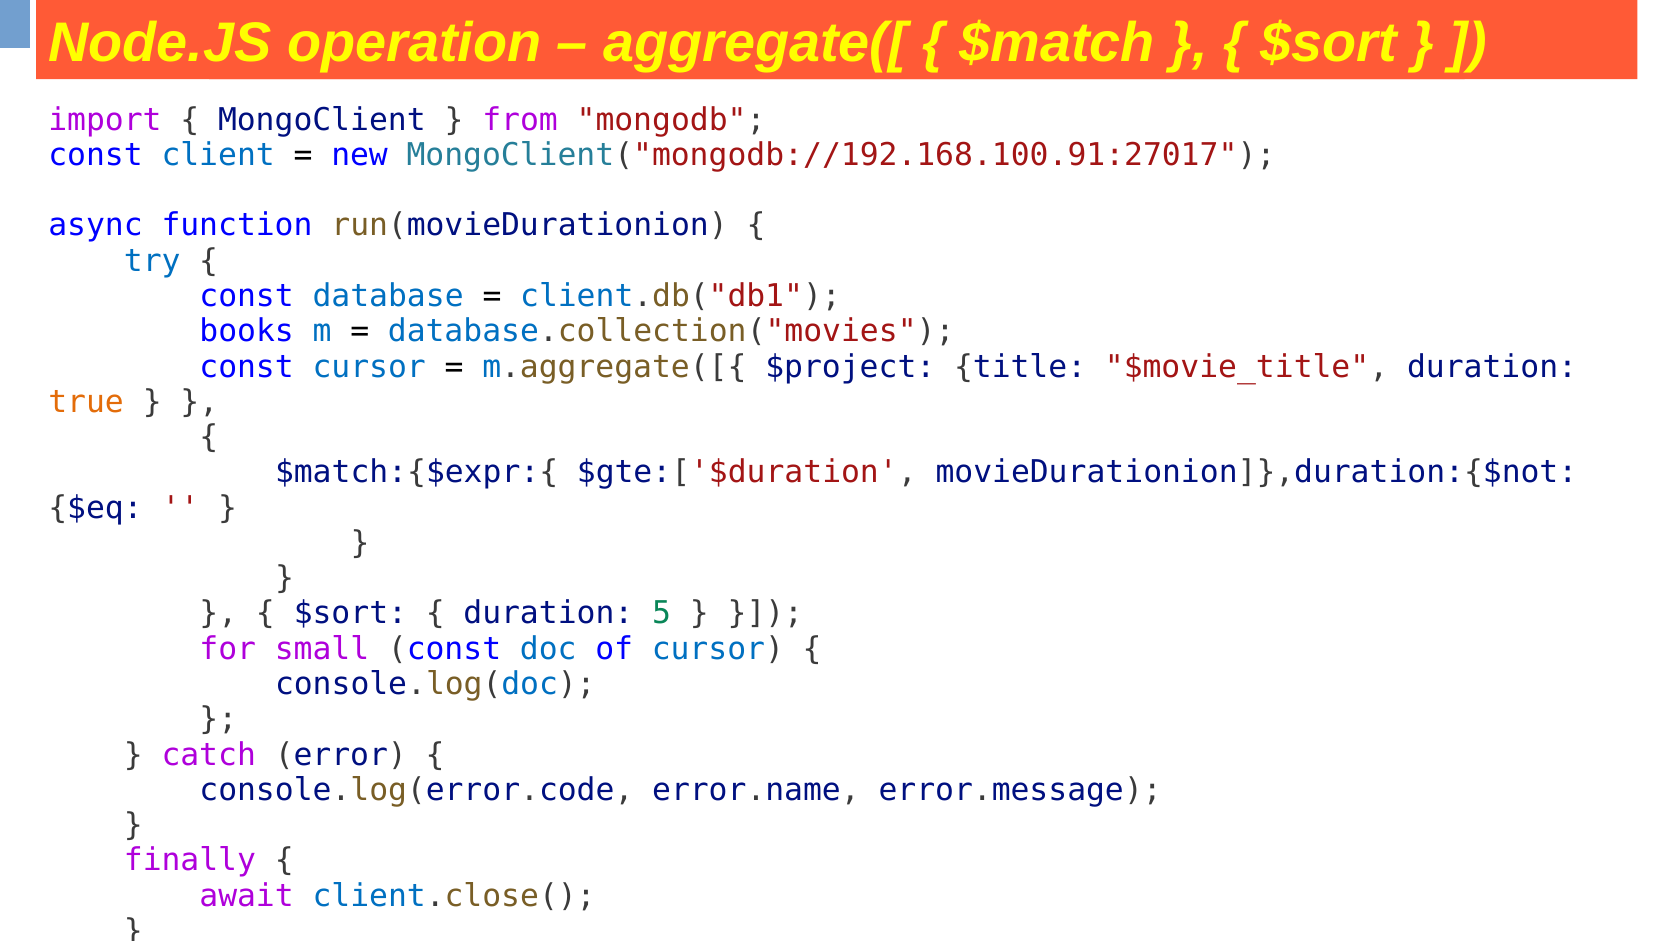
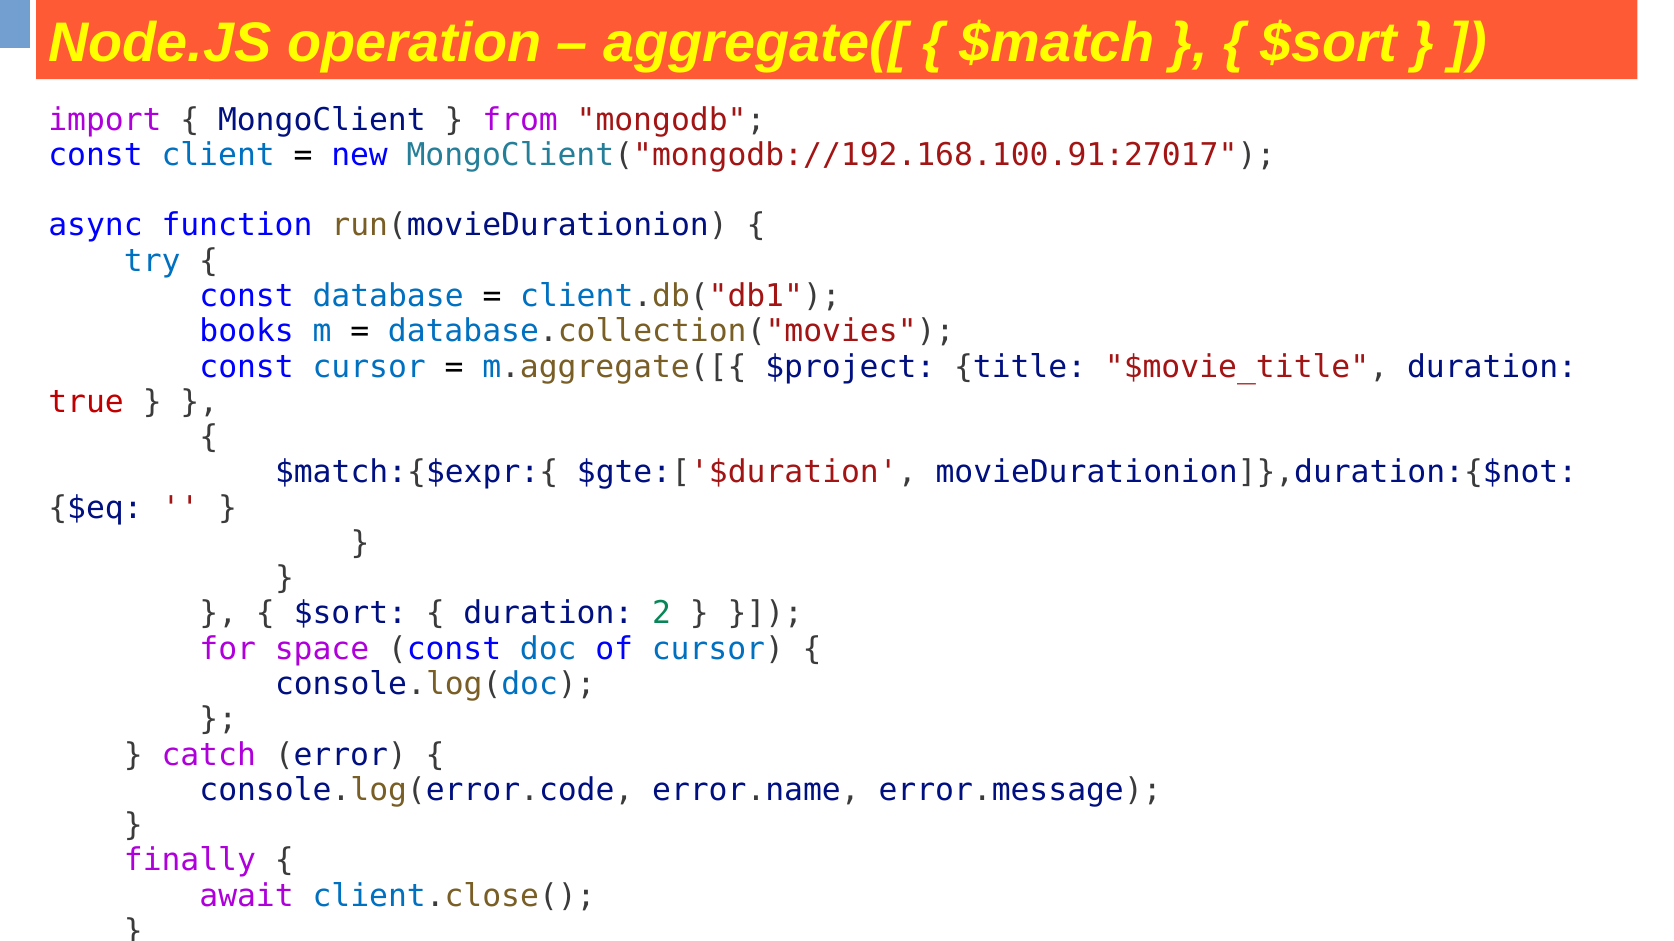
true colour: orange -> red
5: 5 -> 2
small: small -> space
